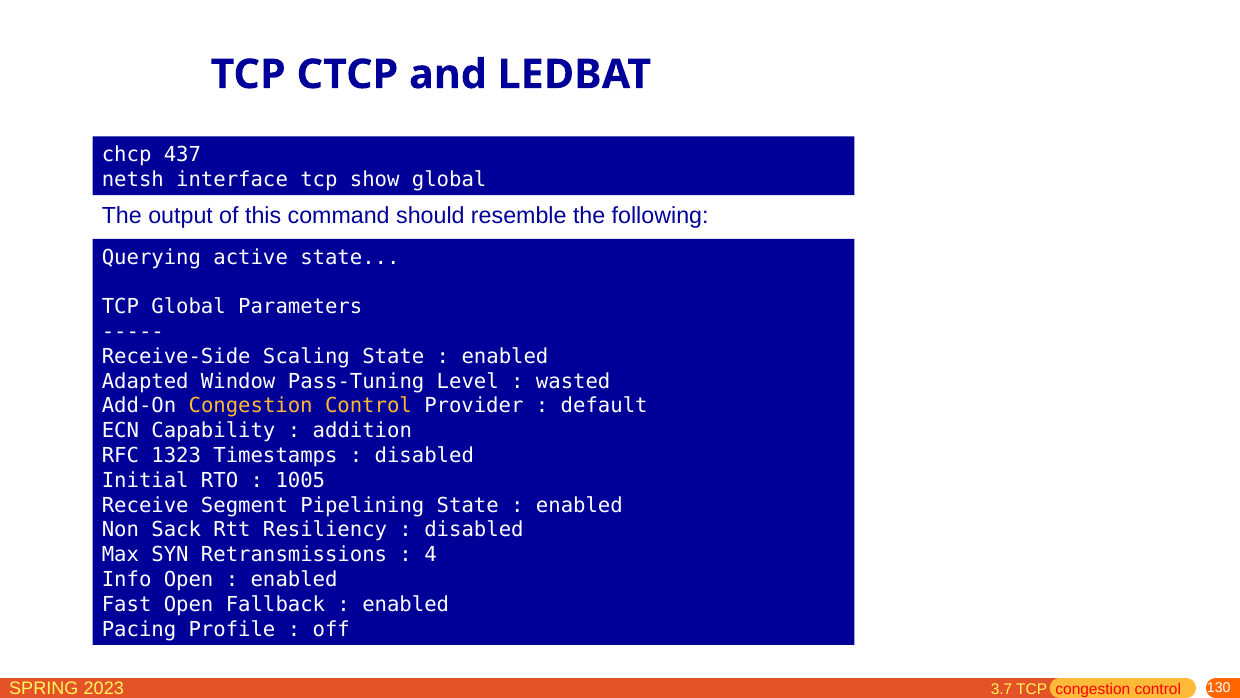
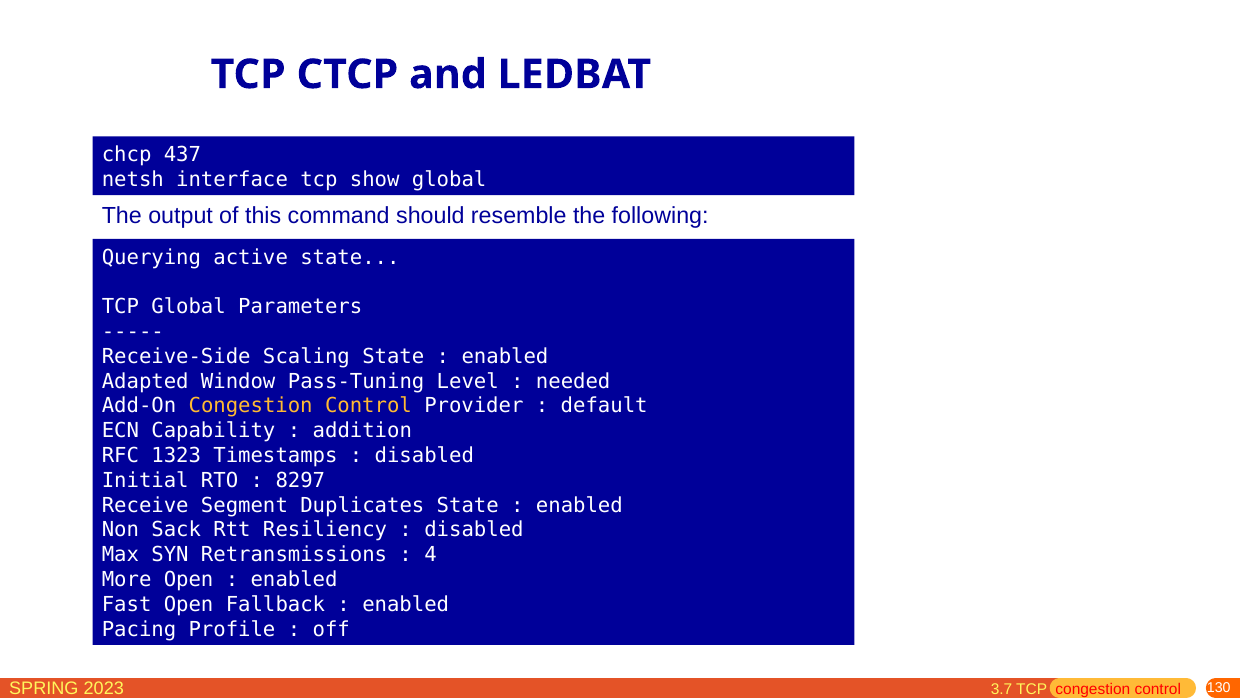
wasted: wasted -> needed
1005: 1005 -> 8297
Pipelining: Pipelining -> Duplicates
Info: Info -> More
